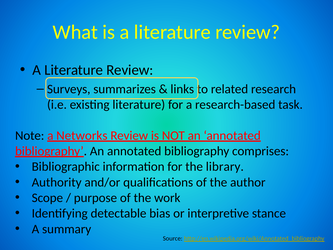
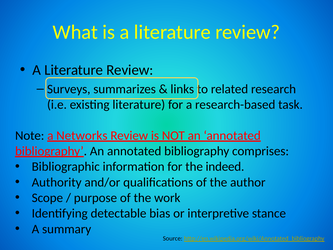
library: library -> indeed
